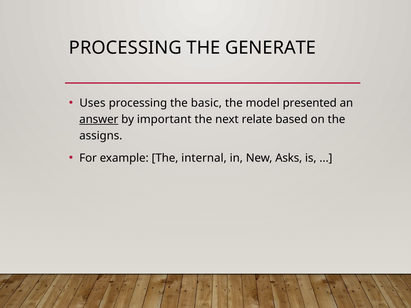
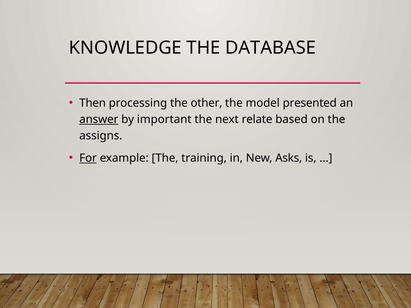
PROCESSING at (125, 48): PROCESSING -> KNOWLEDGE
GENERATE: GENERATE -> DATABASE
Uses: Uses -> Then
basic: basic -> other
For underline: none -> present
internal: internal -> training
